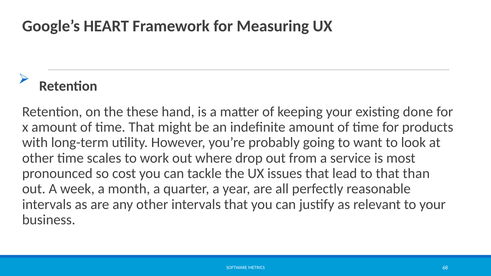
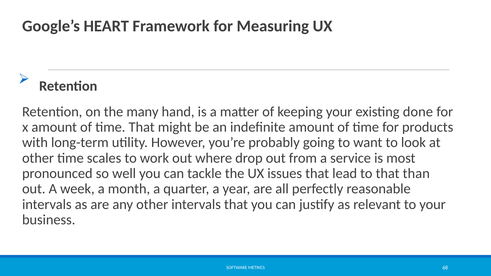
these: these -> many
cost: cost -> well
